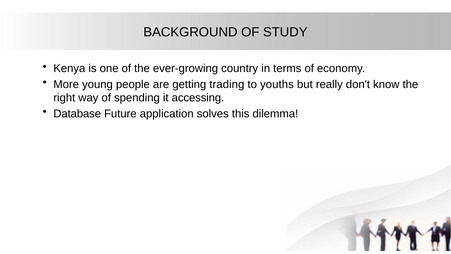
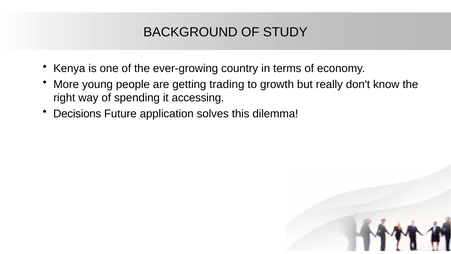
youths: youths -> growth
Database: Database -> Decisions
